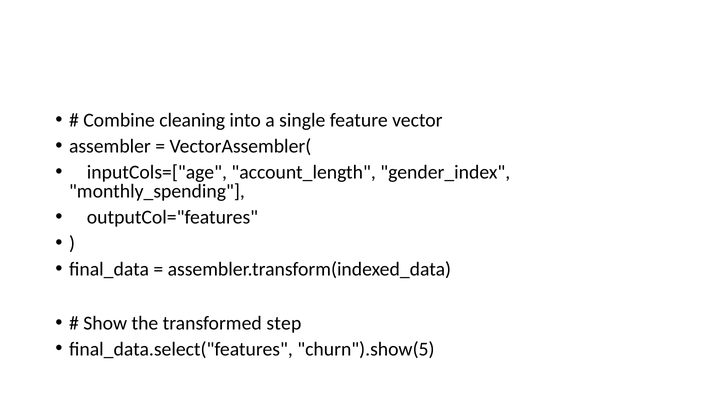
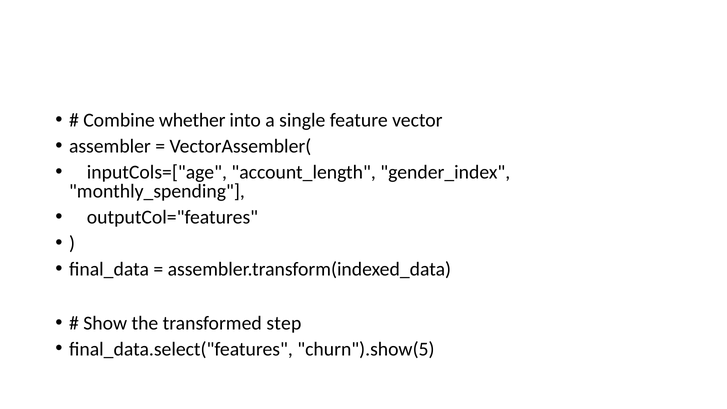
cleaning: cleaning -> whether
